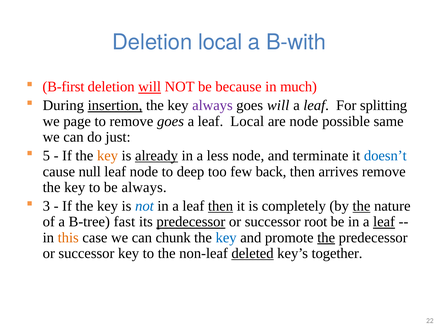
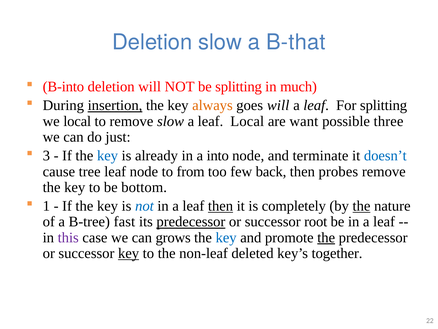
Deletion local: local -> slow
B-with: B-with -> B-that
B-first: B-first -> B-into
will at (150, 87) underline: present -> none
be because: because -> splitting
always at (212, 105) colour: purple -> orange
we page: page -> local
remove goes: goes -> slow
are node: node -> want
same: same -> three
5: 5 -> 3
key at (108, 156) colour: orange -> blue
already underline: present -> none
less: less -> into
null: null -> tree
deep: deep -> from
arrives: arrives -> probes
be always: always -> bottom
3: 3 -> 1
leaf at (384, 221) underline: present -> none
this colour: orange -> purple
chunk: chunk -> grows
key at (129, 253) underline: none -> present
deleted underline: present -> none
